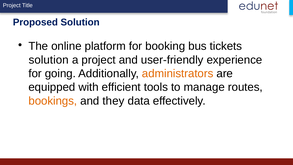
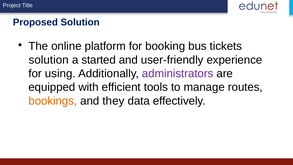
a project: project -> started
going: going -> using
administrators colour: orange -> purple
